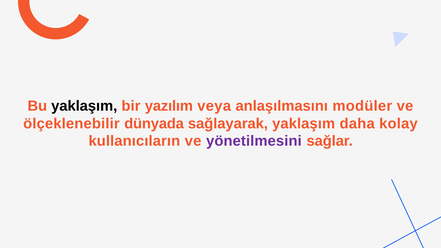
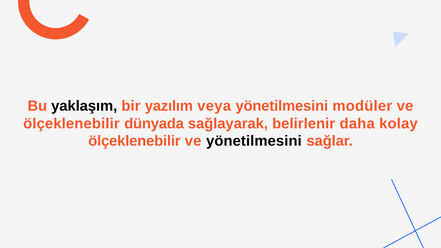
veya anlaşılmasını: anlaşılmasını -> yönetilmesini
sağlayarak yaklaşım: yaklaşım -> belirlenir
kullanıcıların at (134, 141): kullanıcıların -> ölçeklenebilir
yönetilmesini at (254, 141) colour: purple -> black
